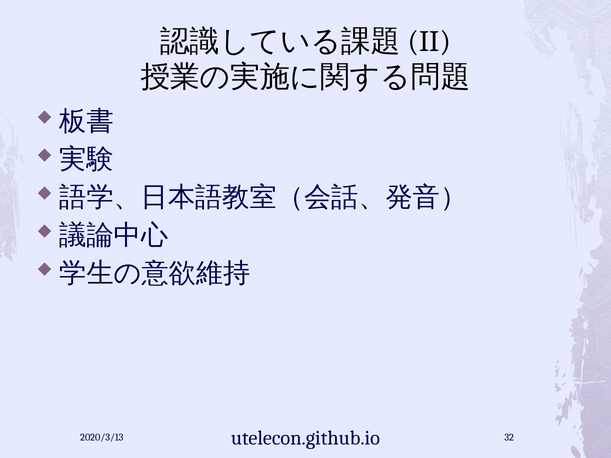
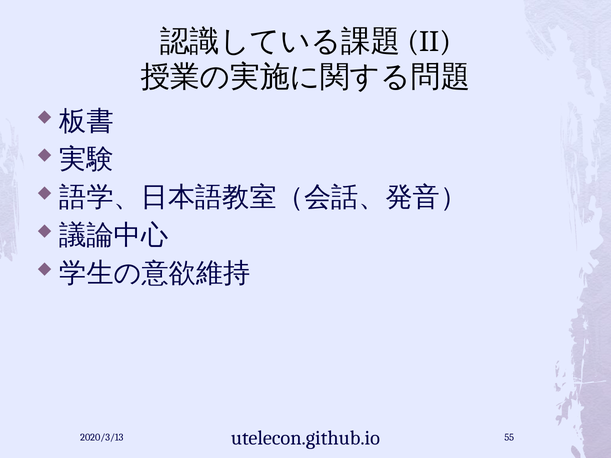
32: 32 -> 55
